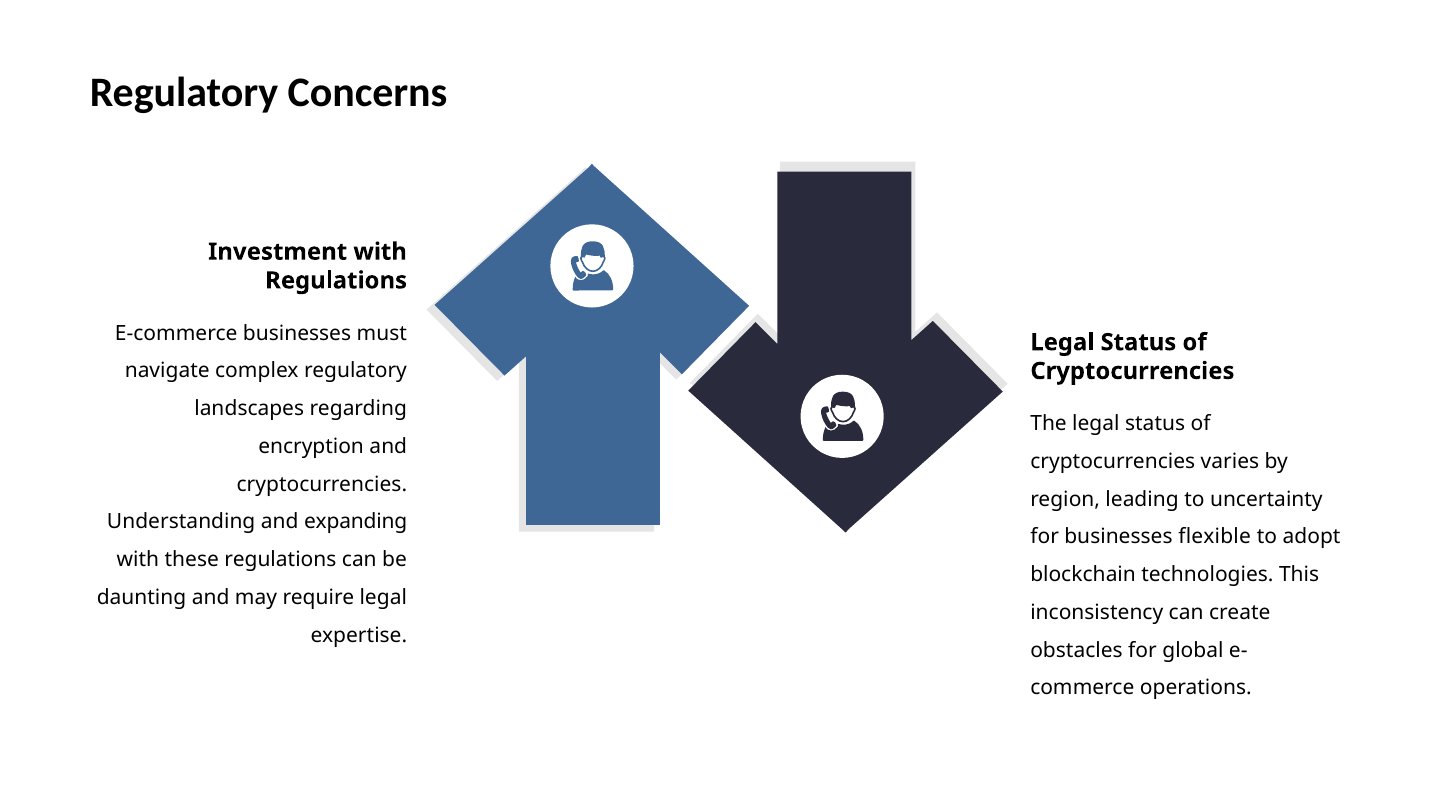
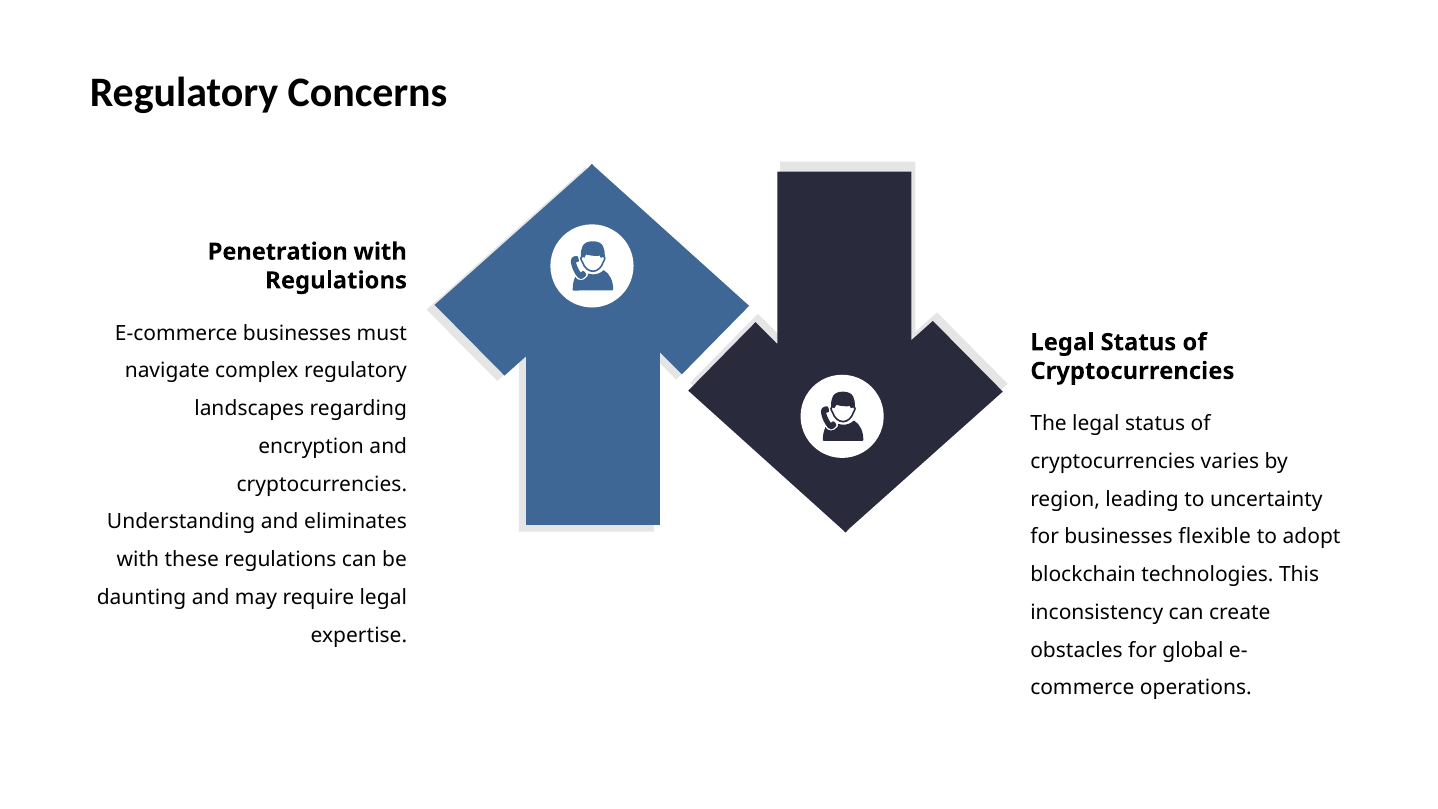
Investment: Investment -> Penetration
expanding: expanding -> eliminates
